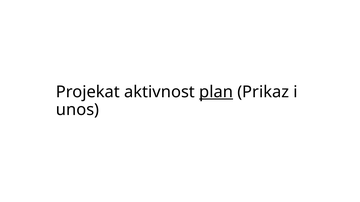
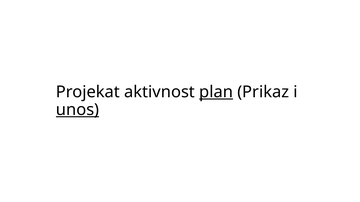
unos underline: none -> present
